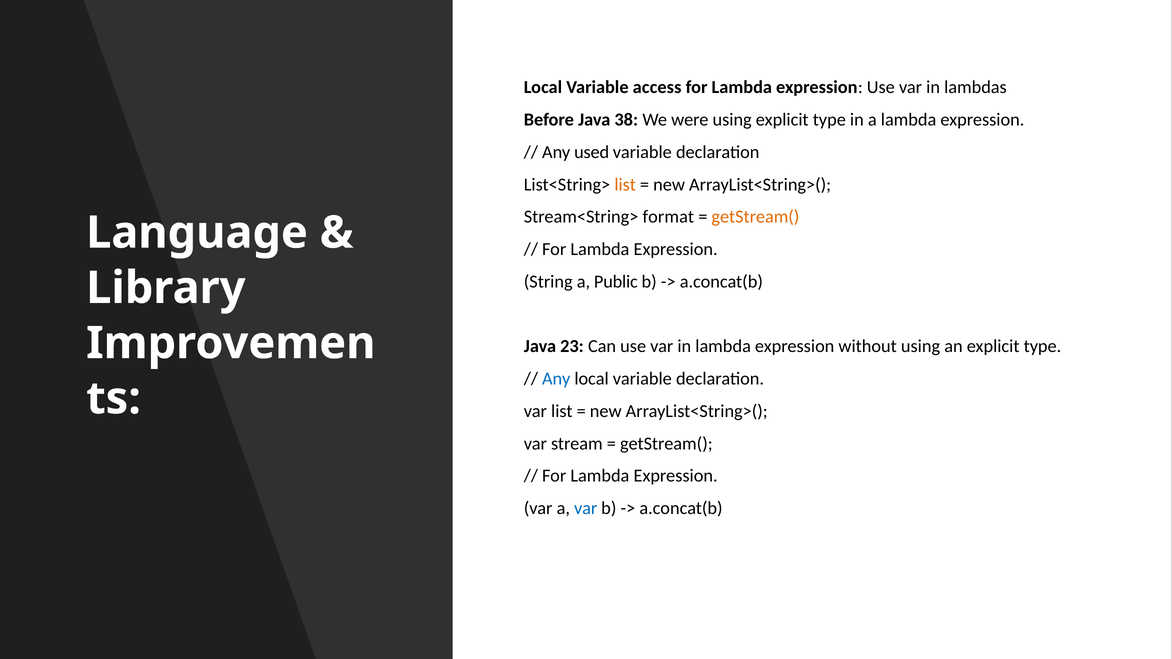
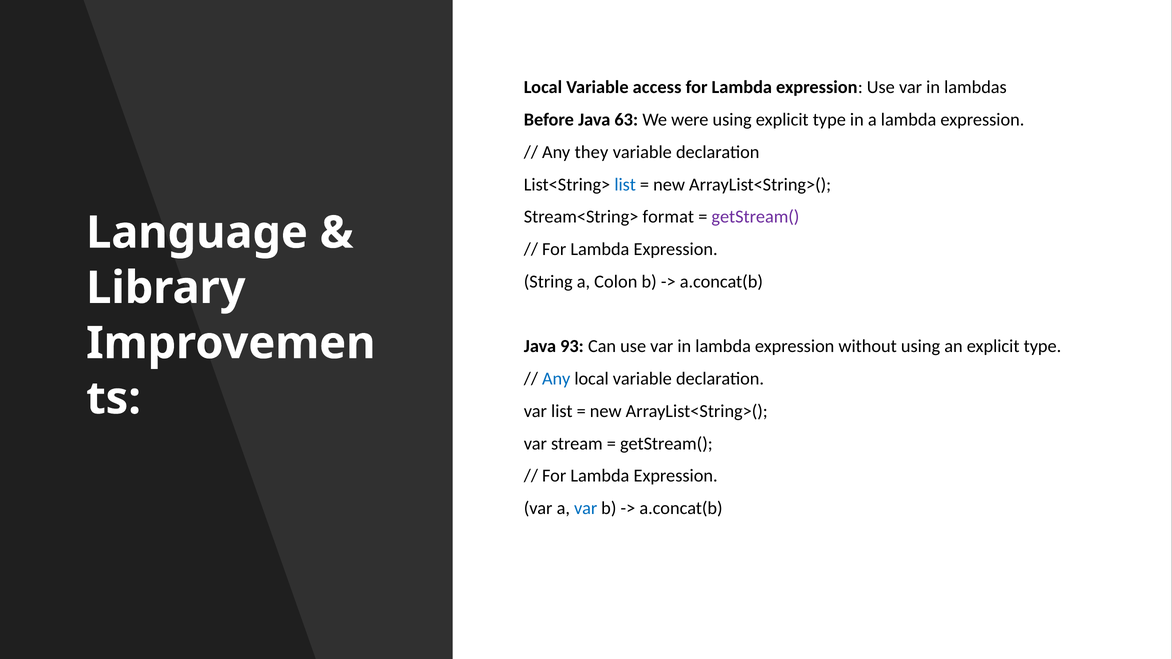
38: 38 -> 63
used: used -> they
list at (625, 185) colour: orange -> blue
getStream( at (755, 217) colour: orange -> purple
Public: Public -> Colon
23: 23 -> 93
